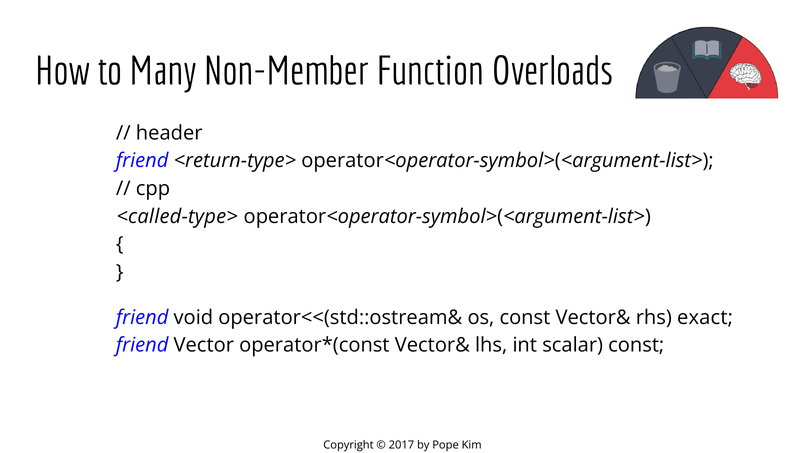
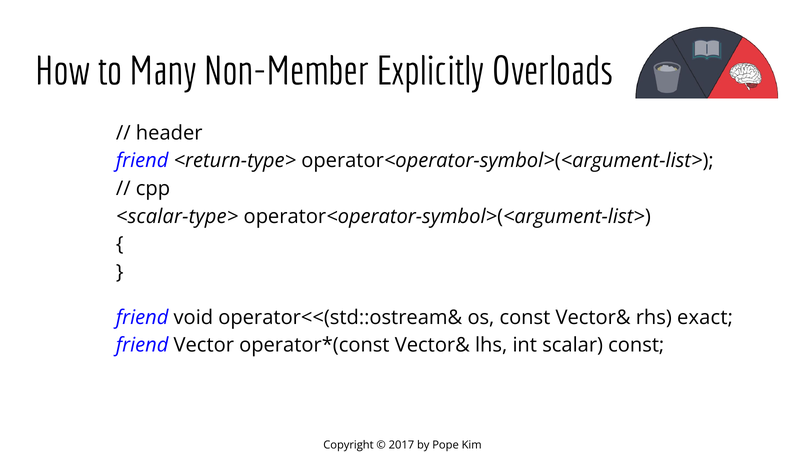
Function: Function -> Explicitly
<called-type>: <called-type> -> <scalar-type>
